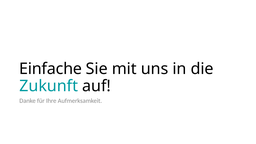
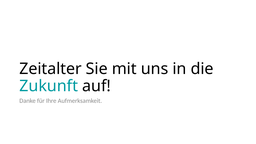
Einfache: Einfache -> Zeitalter
